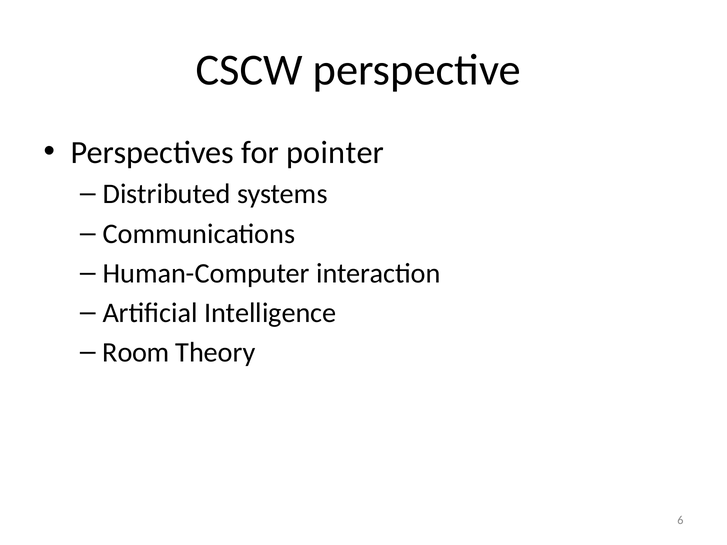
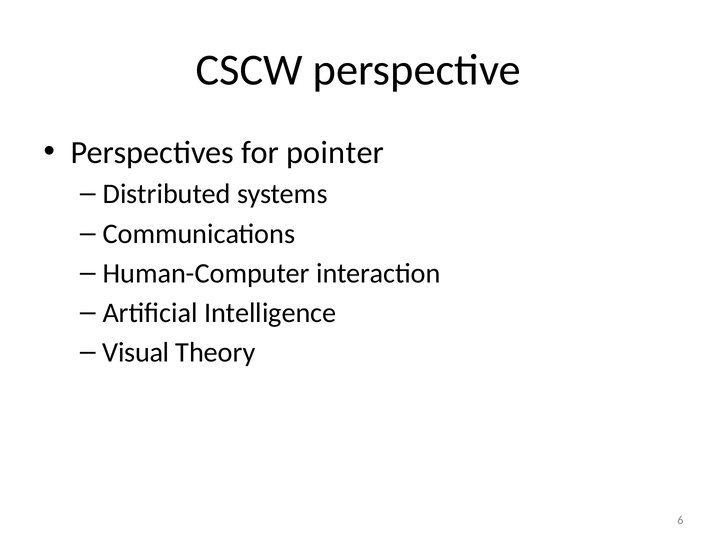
Room: Room -> Visual
